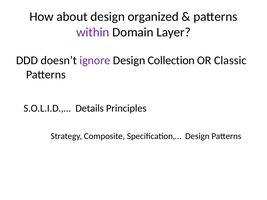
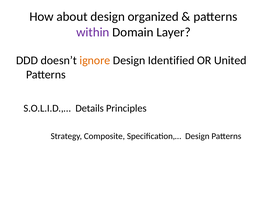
ignore colour: purple -> orange
Collection: Collection -> Identified
Classic: Classic -> United
